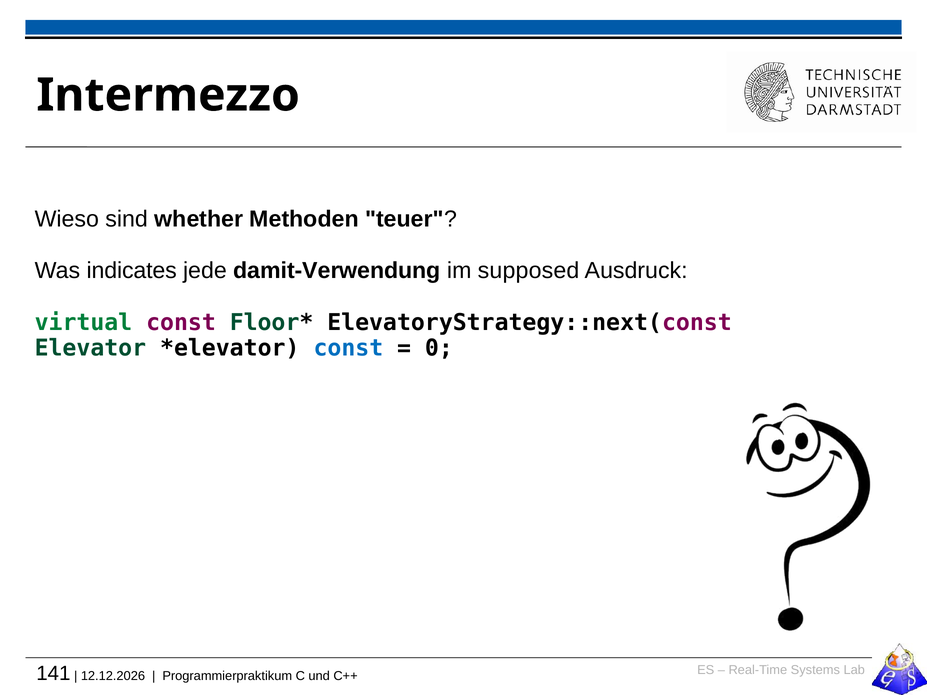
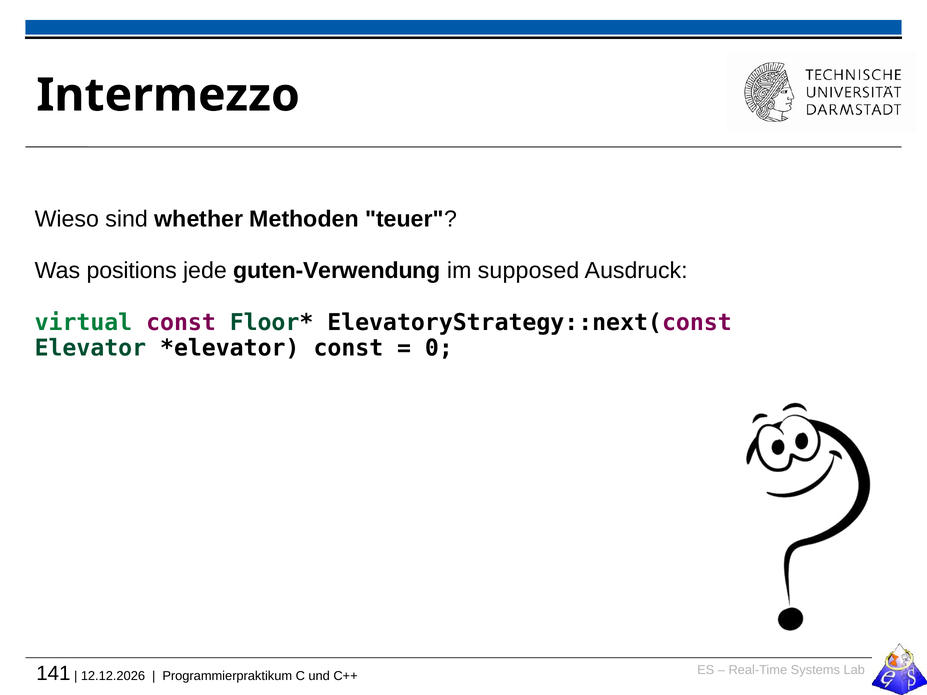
indicates: indicates -> positions
damit-Verwendung: damit-Verwendung -> guten-Verwendung
const at (348, 348) colour: blue -> black
